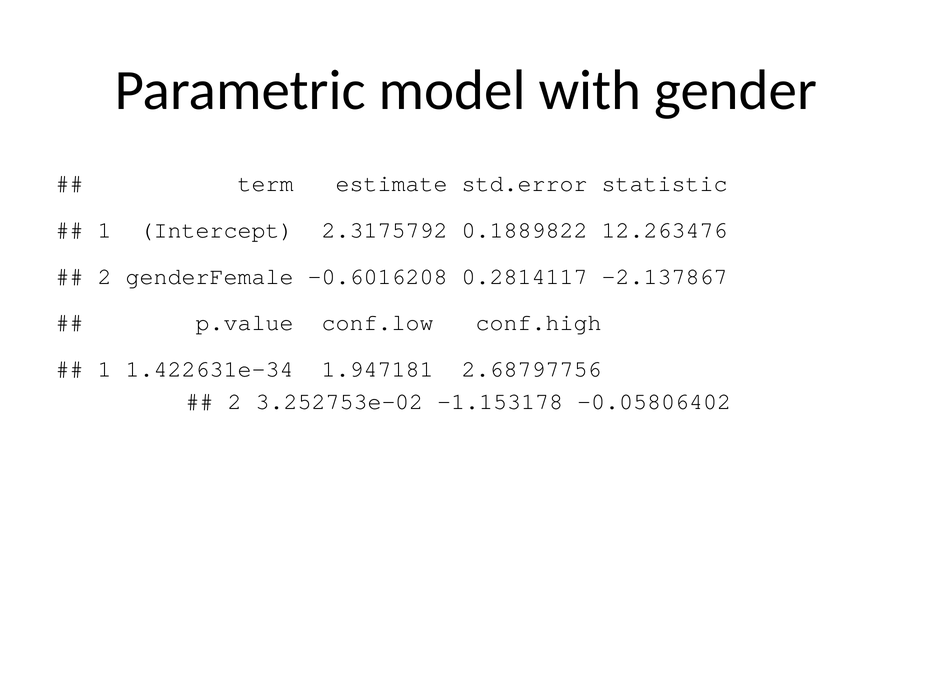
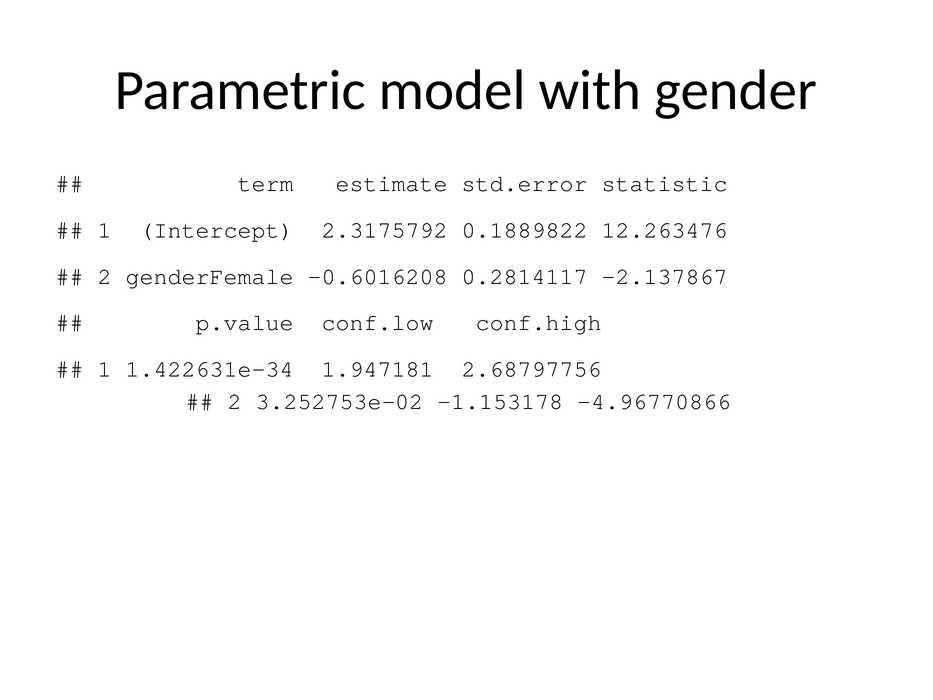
-0.05806402: -0.05806402 -> -4.96770866
